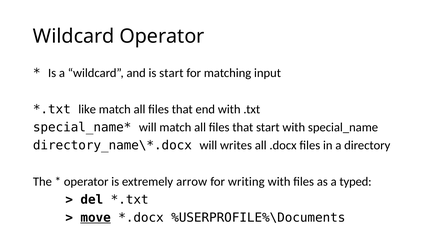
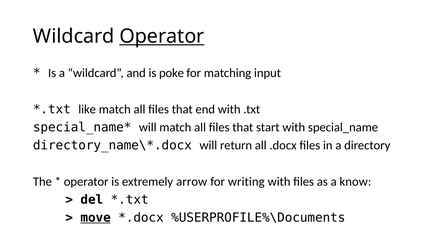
Operator at (162, 36) underline: none -> present
is start: start -> poke
writes: writes -> return
typed: typed -> know
